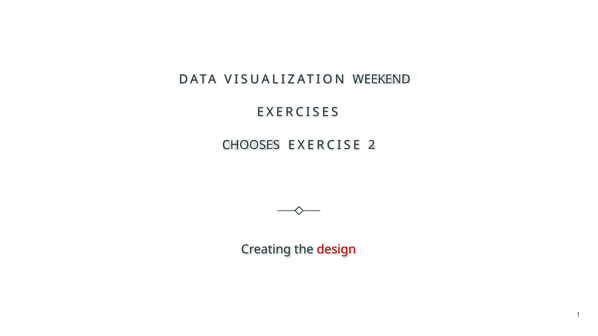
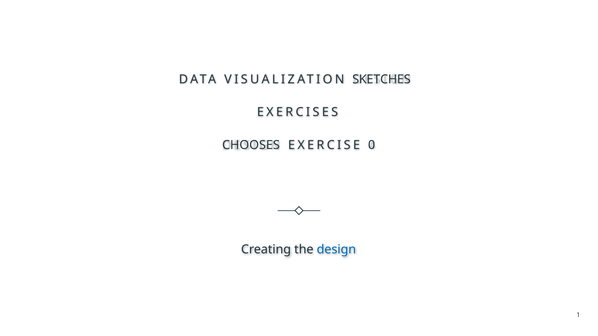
WEEKEND: WEEKEND -> SKETCHES
2: 2 -> 0
design colour: red -> blue
